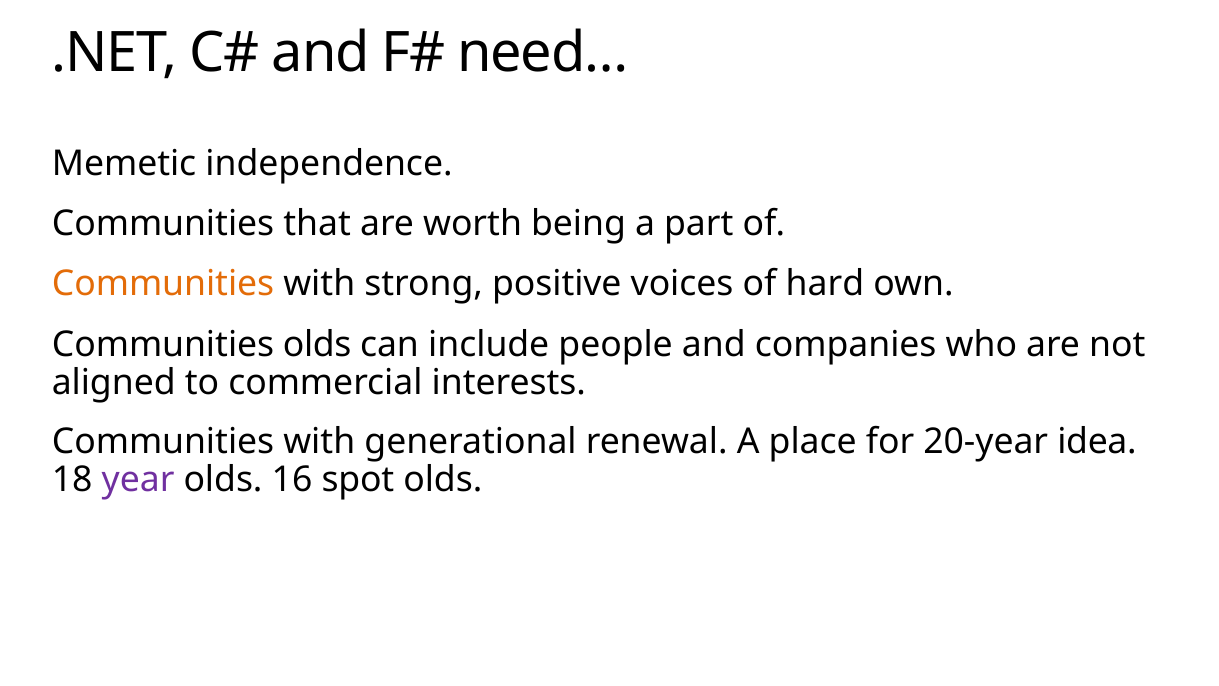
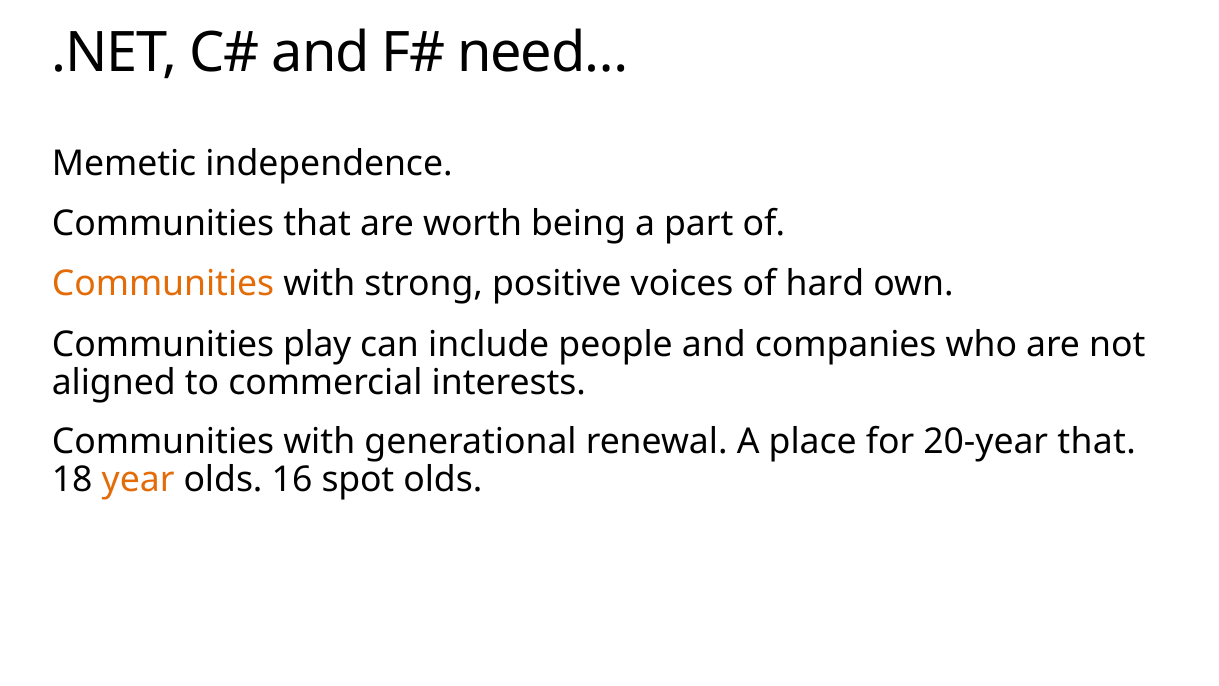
Communities olds: olds -> play
20-year idea: idea -> that
year colour: purple -> orange
